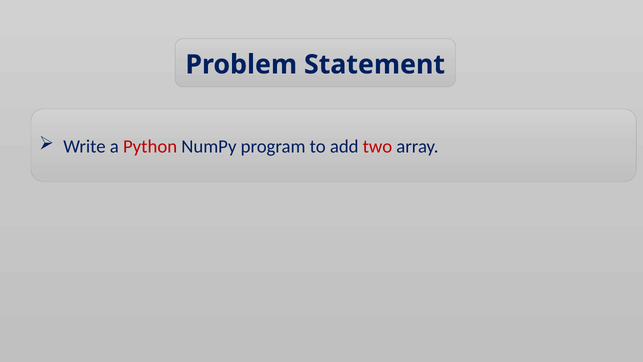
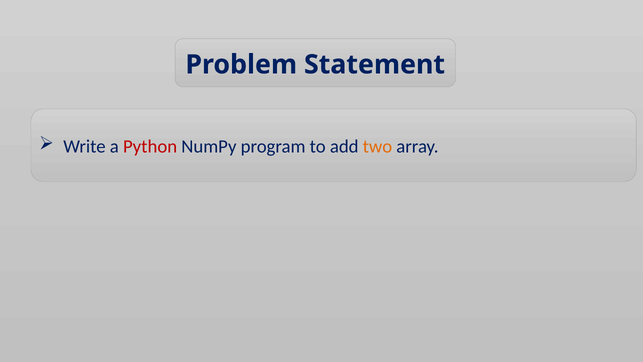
two colour: red -> orange
